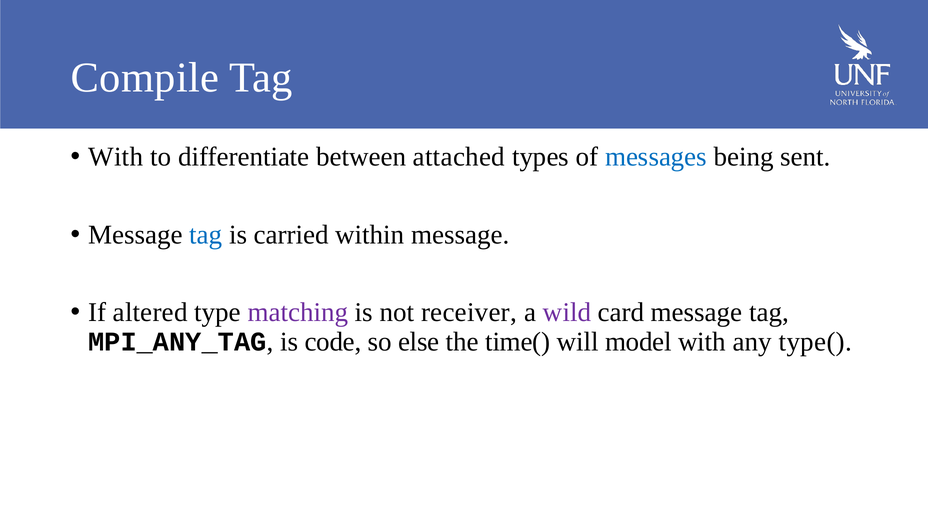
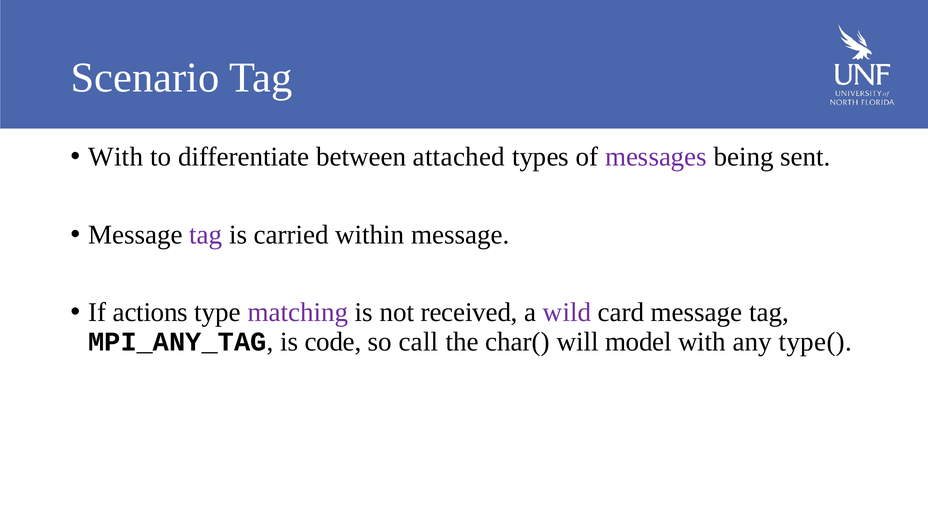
Compile: Compile -> Scenario
messages colour: blue -> purple
tag at (206, 235) colour: blue -> purple
altered: altered -> actions
receiver: receiver -> received
else: else -> call
time(: time( -> char(
